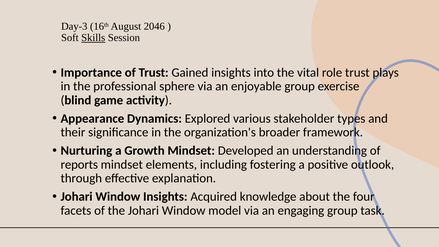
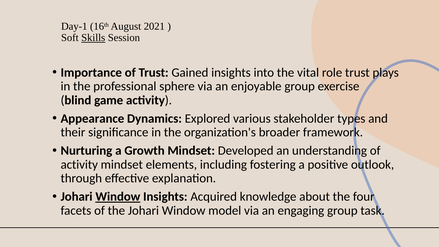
Day-3: Day-3 -> Day-1
2046: 2046 -> 2021
reports at (79, 164): reports -> activity
Window at (118, 197) underline: none -> present
